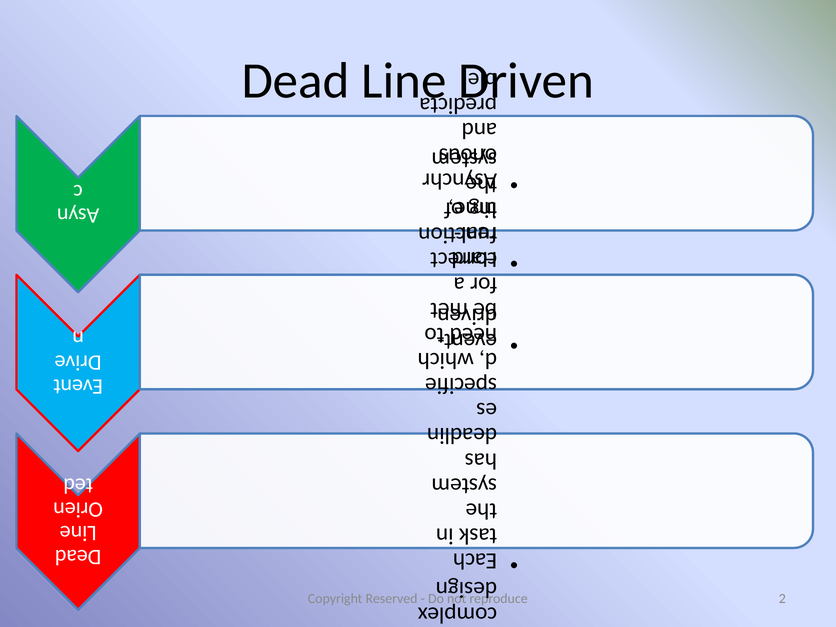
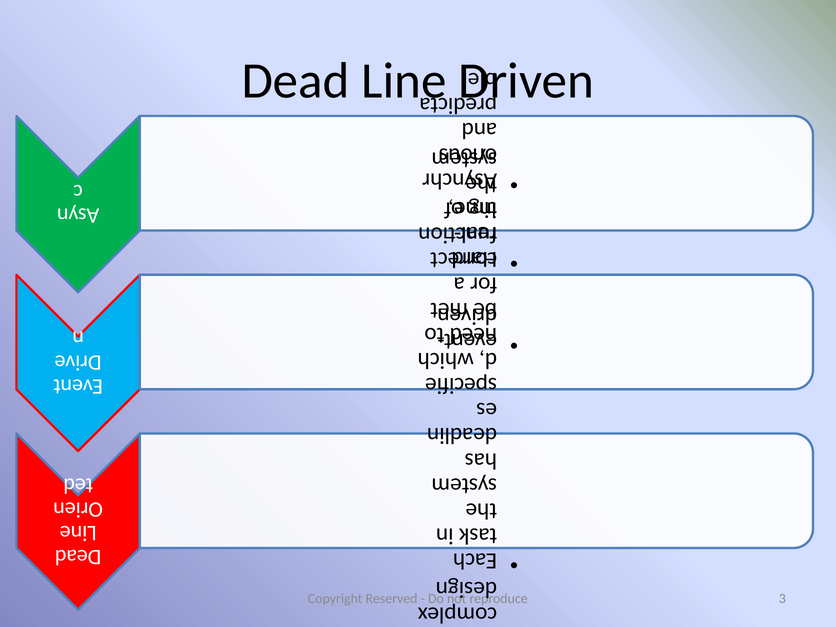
2: 2 -> 3
